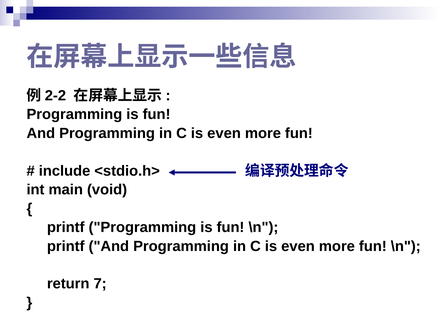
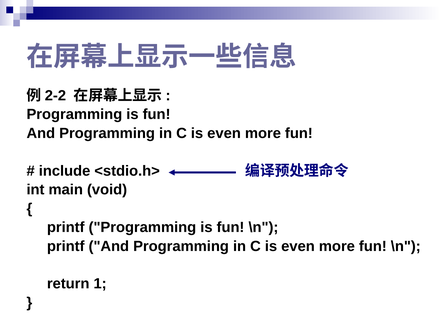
7: 7 -> 1
